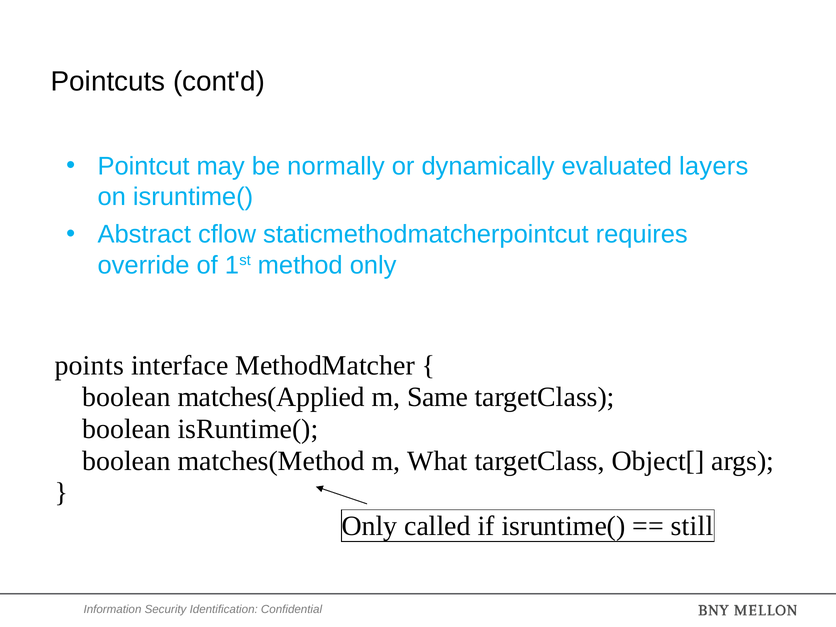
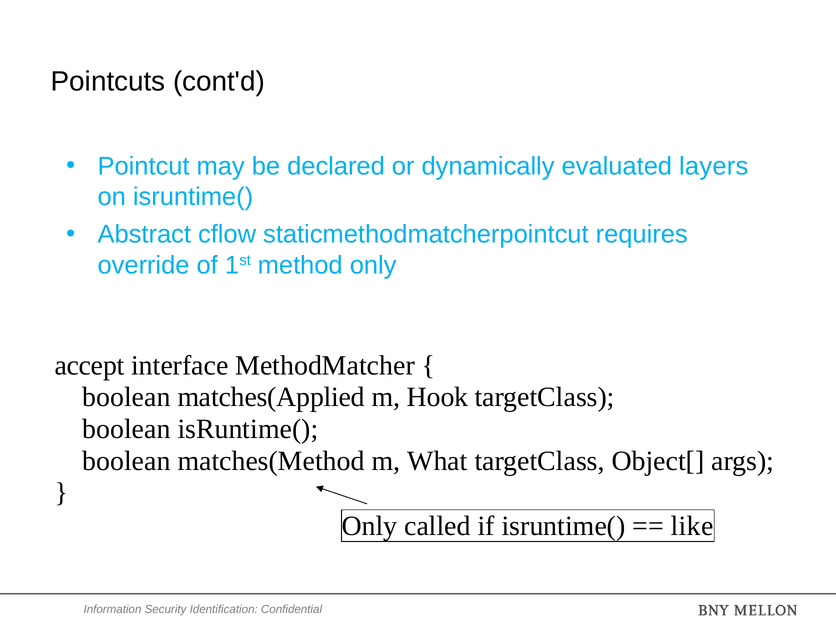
normally: normally -> declared
points: points -> accept
Same: Same -> Hook
still: still -> like
